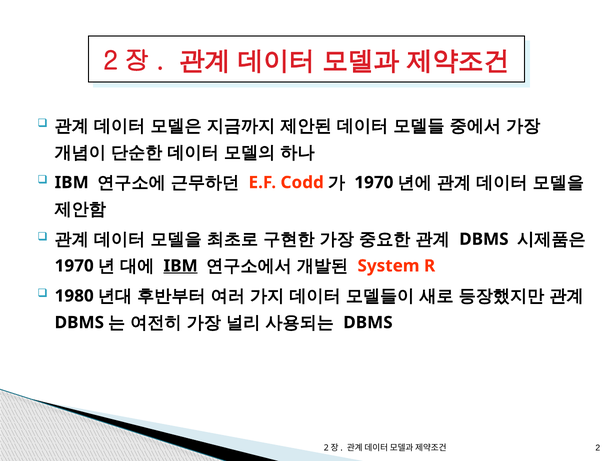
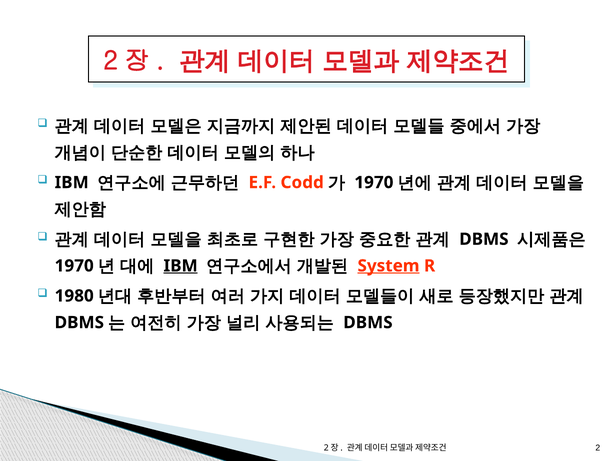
System underline: none -> present
